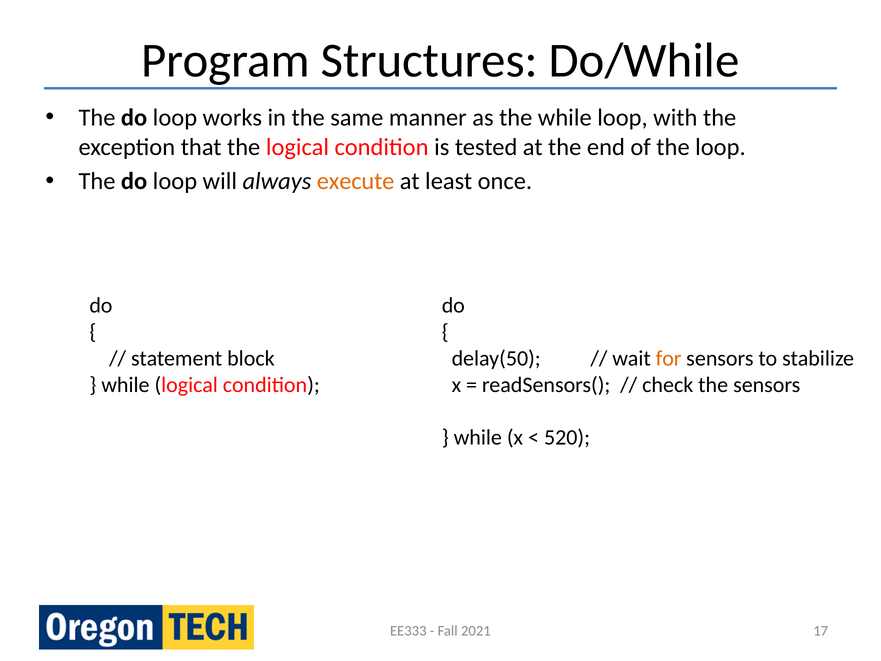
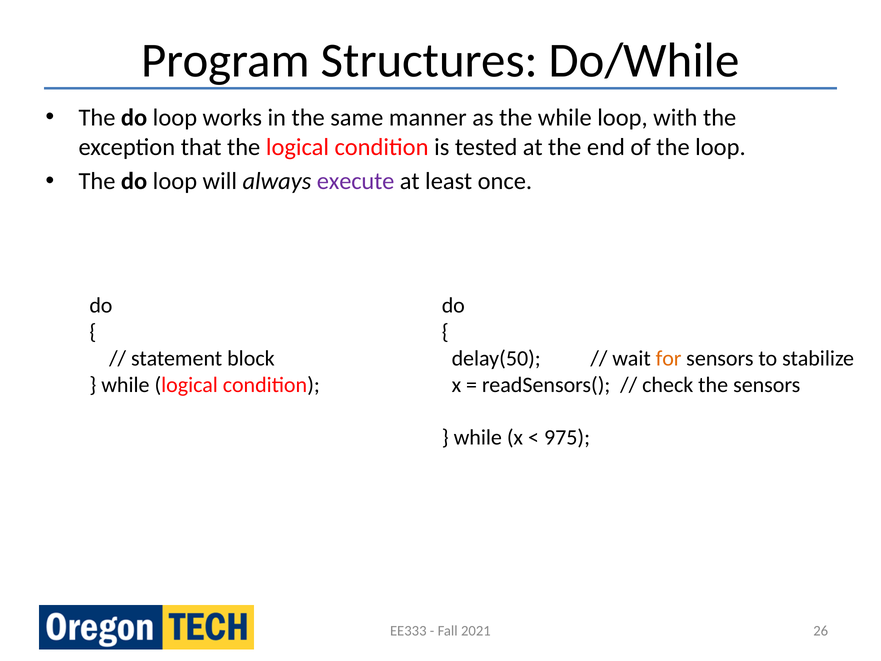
execute colour: orange -> purple
520: 520 -> 975
17: 17 -> 26
